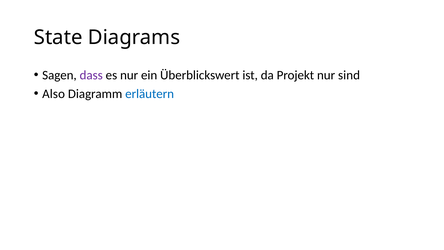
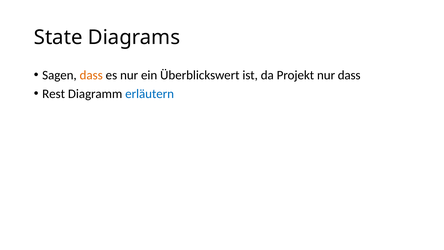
dass at (91, 75) colour: purple -> orange
nur sind: sind -> dass
Also: Also -> Rest
